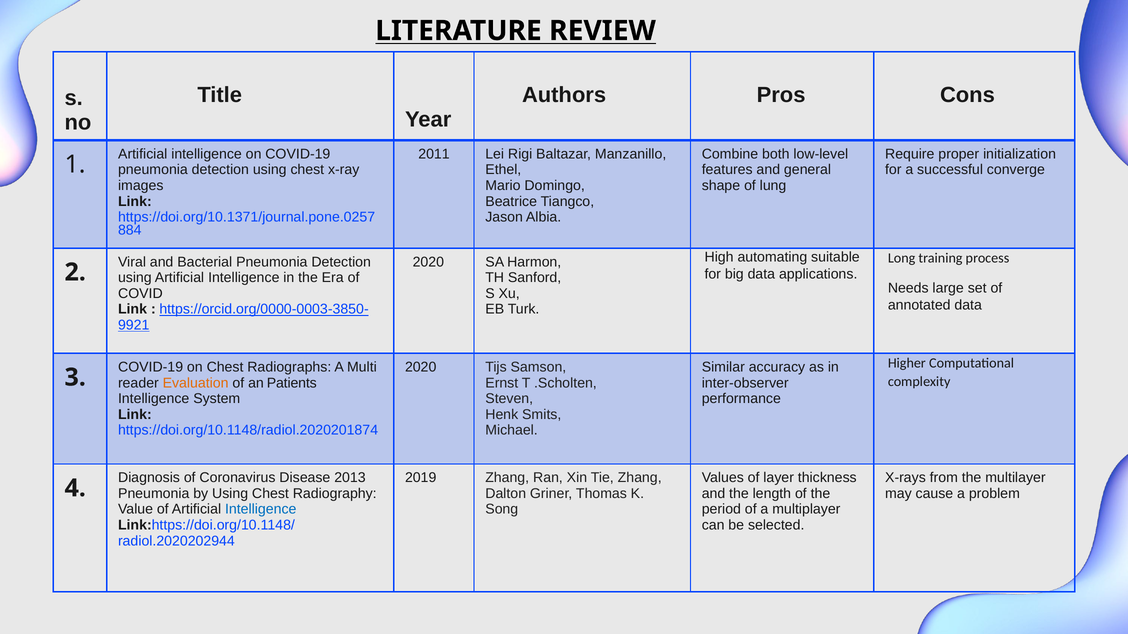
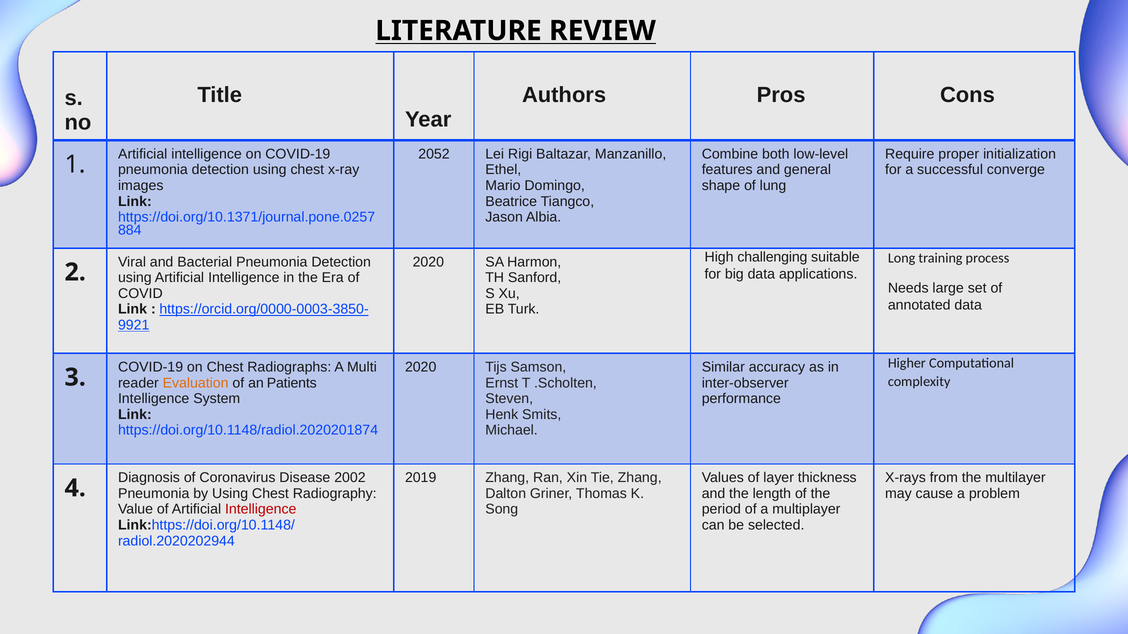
2011: 2011 -> 2052
automating: automating -> challenging
2013: 2013 -> 2002
Intelligence at (261, 510) colour: blue -> red
